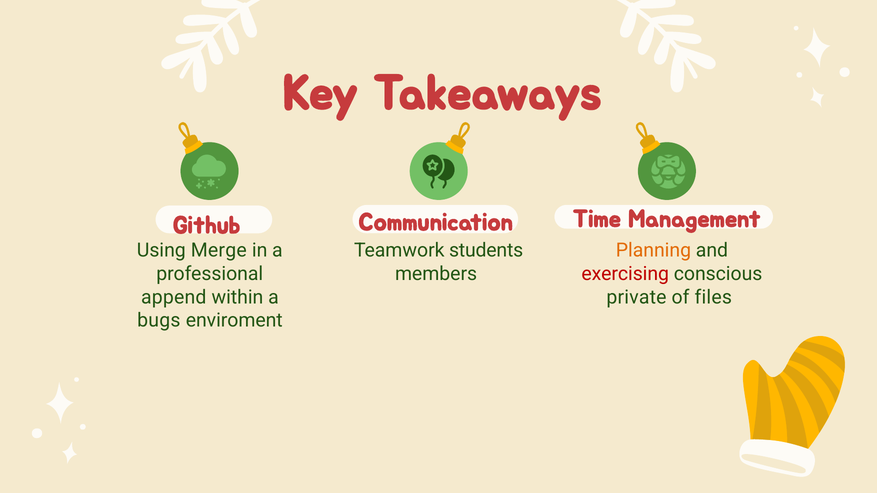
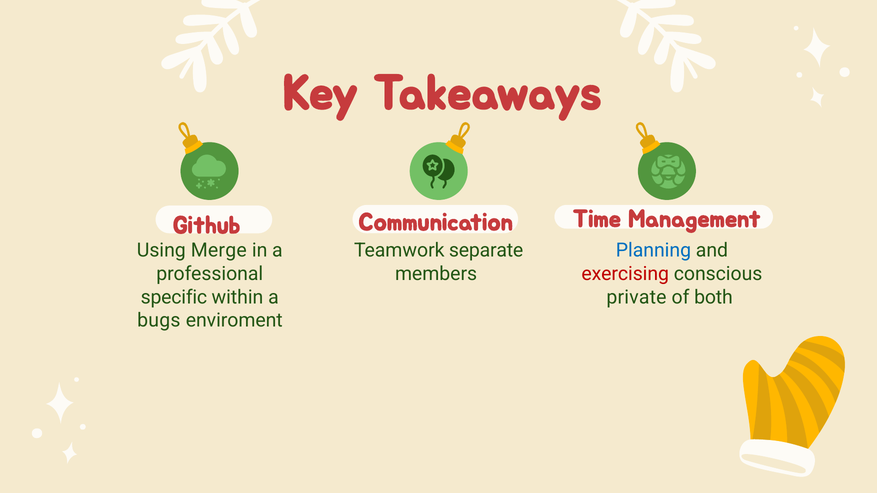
students: students -> separate
Planning colour: orange -> blue
append: append -> specific
files: files -> both
